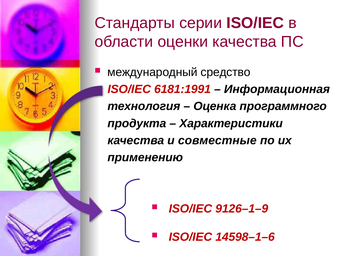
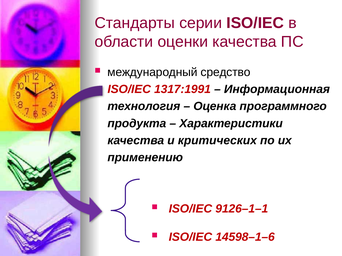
6181:1991: 6181:1991 -> 1317:1991
совместные: совместные -> критических
9126–1–9: 9126–1–9 -> 9126–1–1
